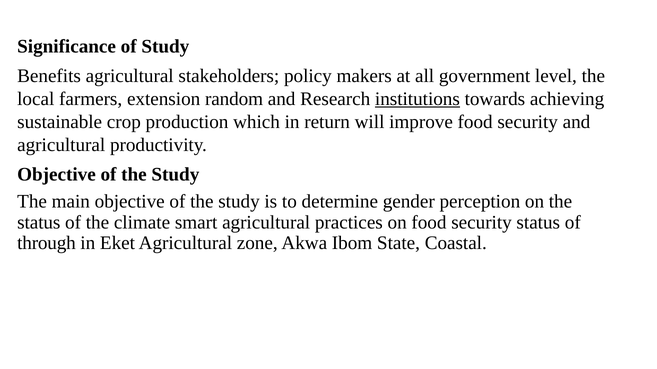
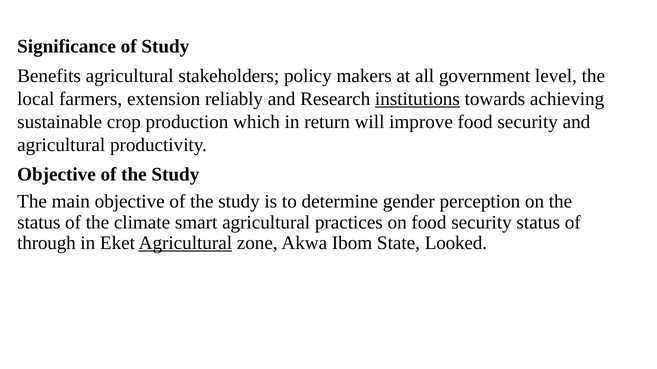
random: random -> reliably
Agricultural at (185, 243) underline: none -> present
Coastal: Coastal -> Looked
